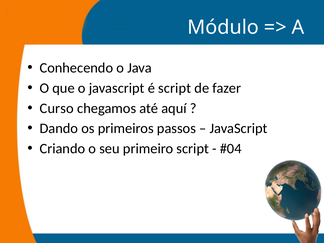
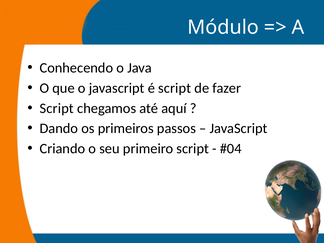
Curso at (57, 108): Curso -> Script
